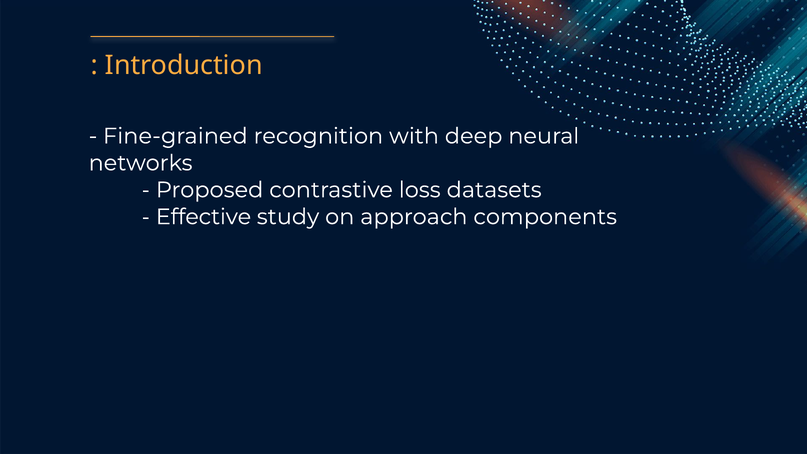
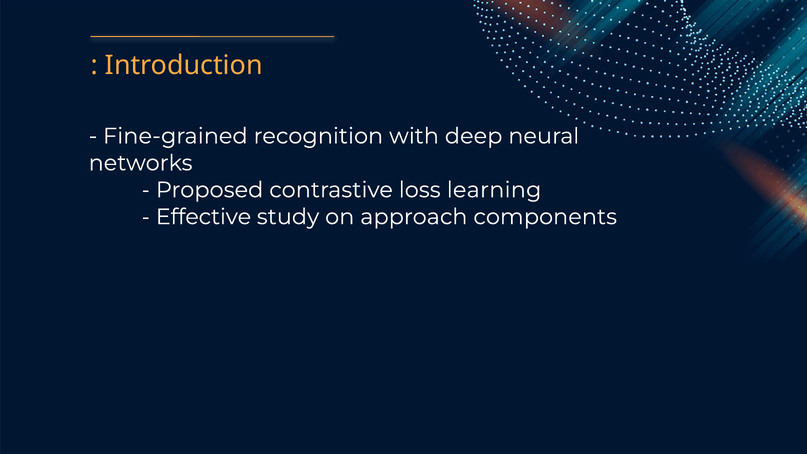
datasets: datasets -> learning
